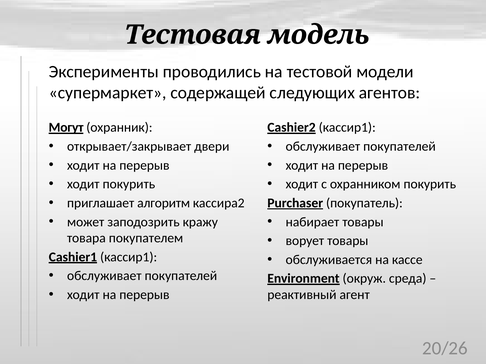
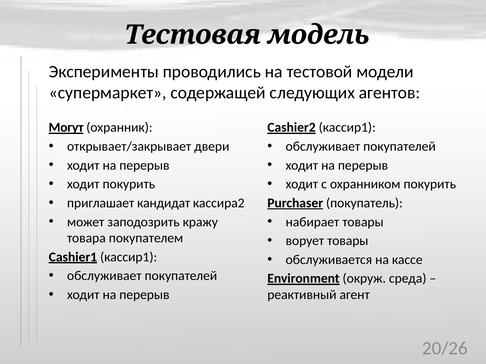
алгоритм: алгоритм -> кандидат
